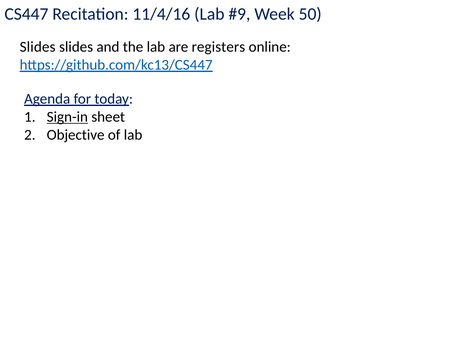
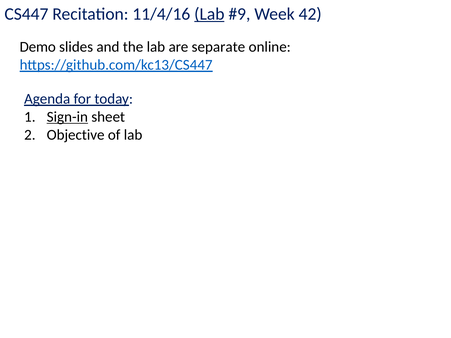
Lab at (209, 14) underline: none -> present
50: 50 -> 42
Slides at (38, 47): Slides -> Demo
registers: registers -> separate
